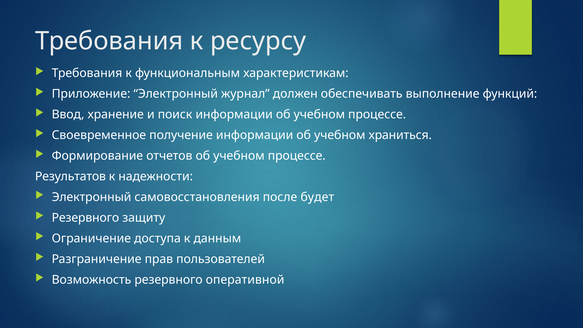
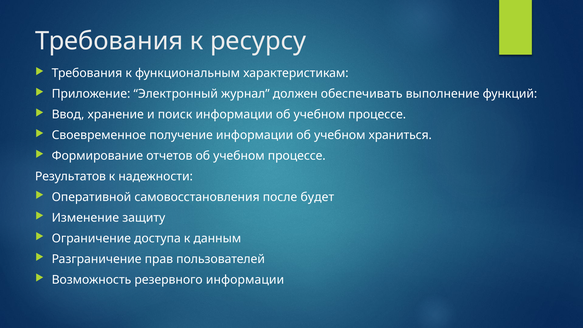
Электронный at (91, 197): Электронный -> Оперативной
Резервного at (85, 218): Резервного -> Изменение
резервного оперативной: оперативной -> информации
